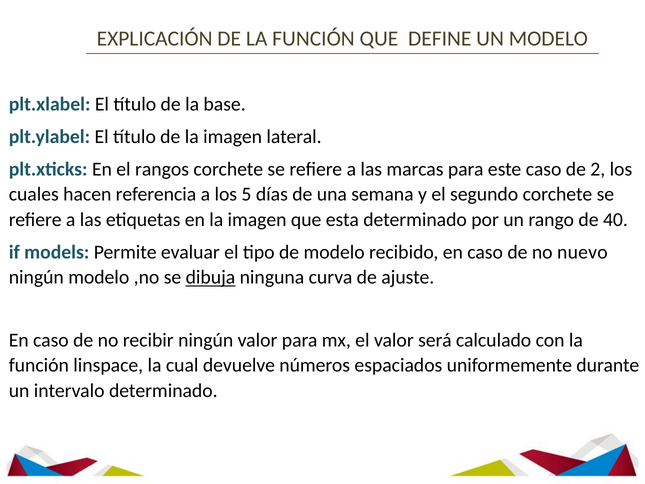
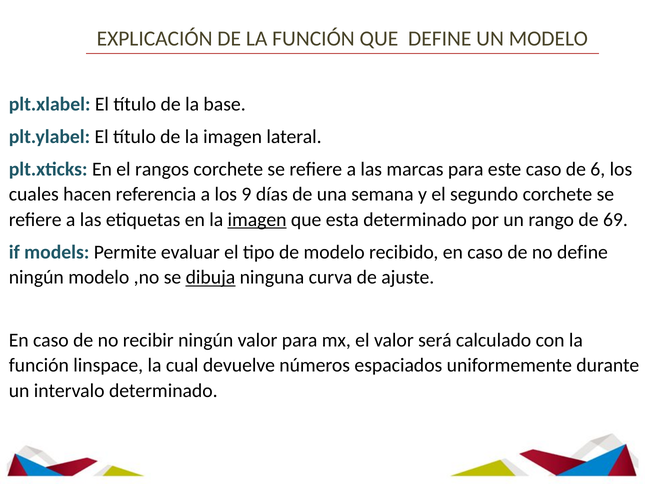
2: 2 -> 6
5: 5 -> 9
imagen at (257, 220) underline: none -> present
40: 40 -> 69
no nuevo: nuevo -> define
